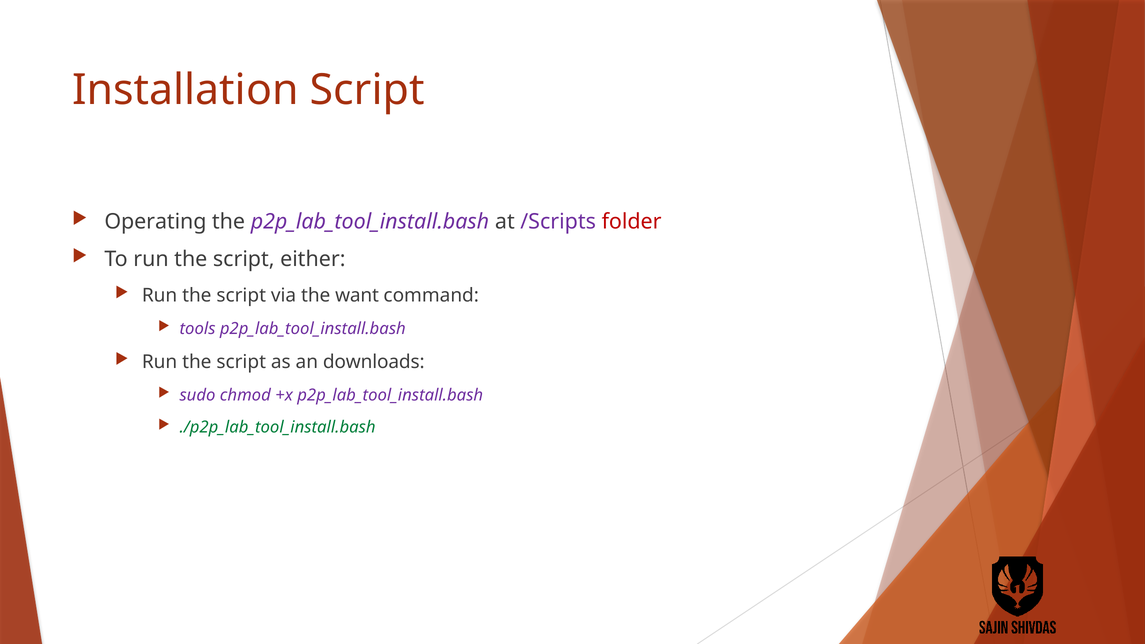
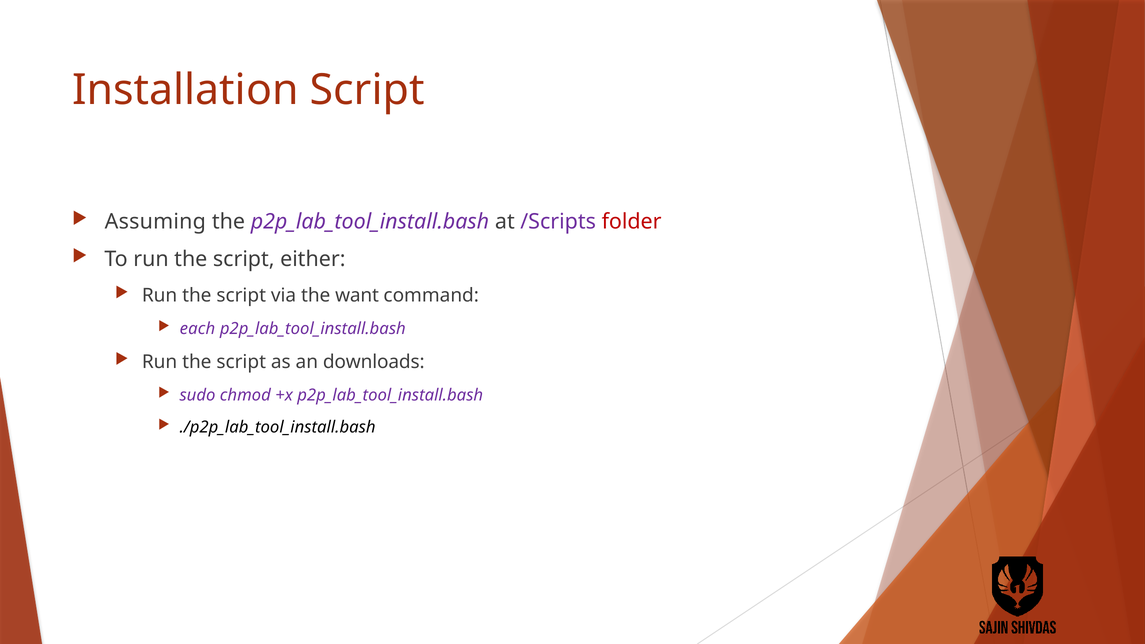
Operating: Operating -> Assuming
tools: tools -> each
./p2p_lab_tool_install.bash colour: green -> black
